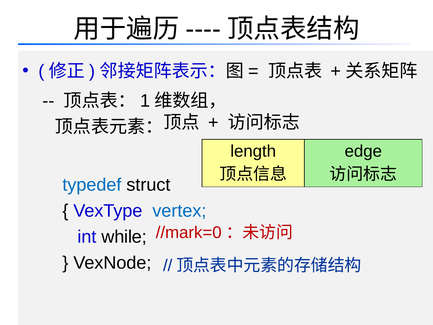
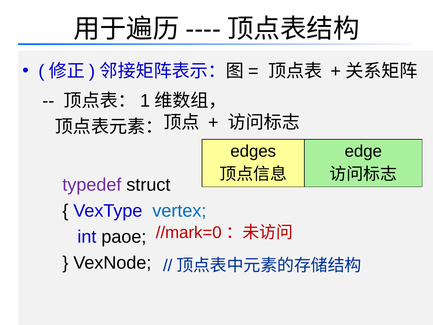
length: length -> edges
typedef colour: blue -> purple
while: while -> paoe
